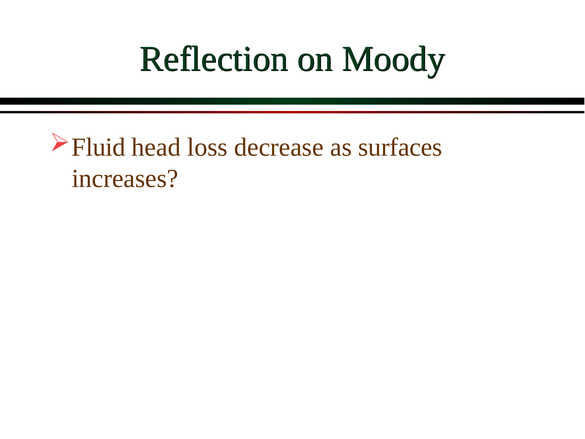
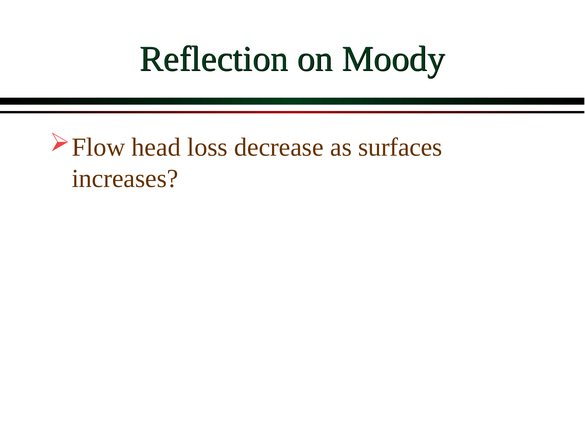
Fluid: Fluid -> Flow
